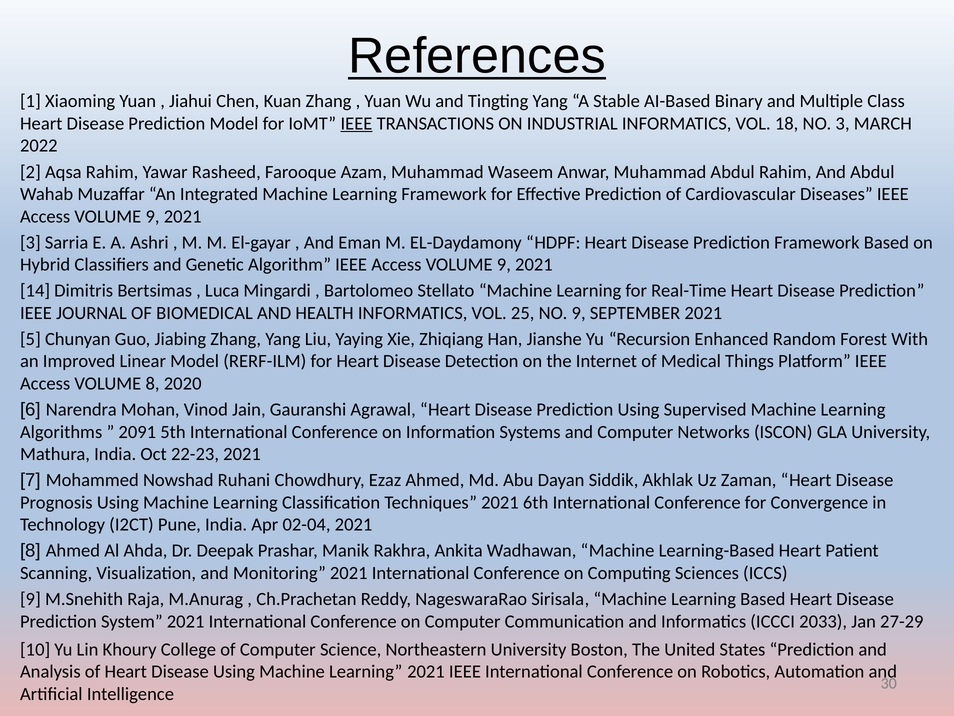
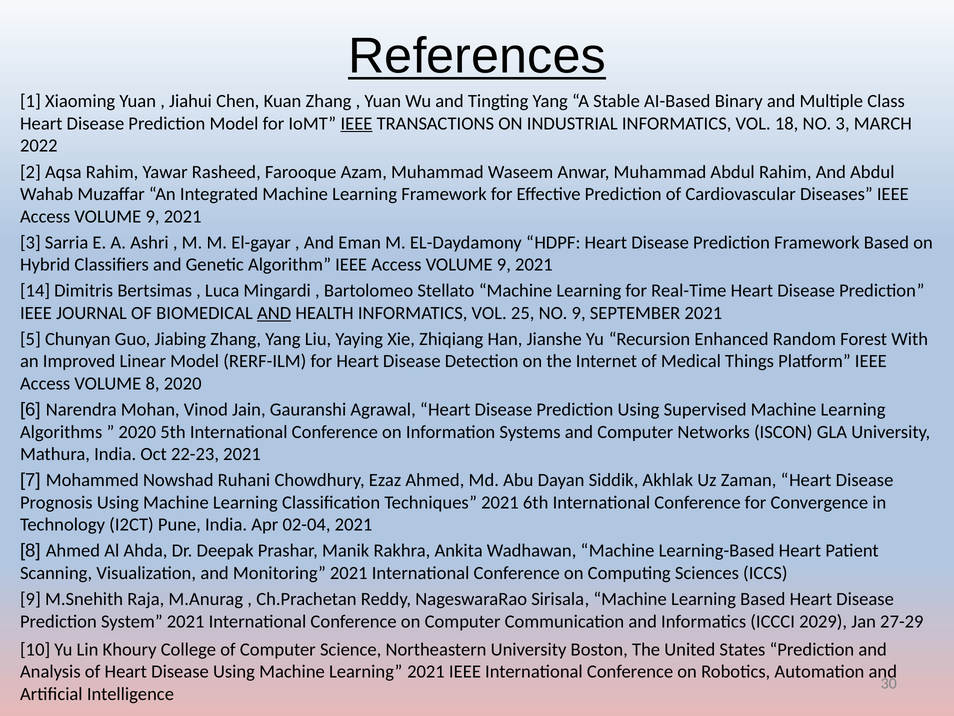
AND at (274, 313) underline: none -> present
2091 at (137, 432): 2091 -> 2020
2033: 2033 -> 2029
